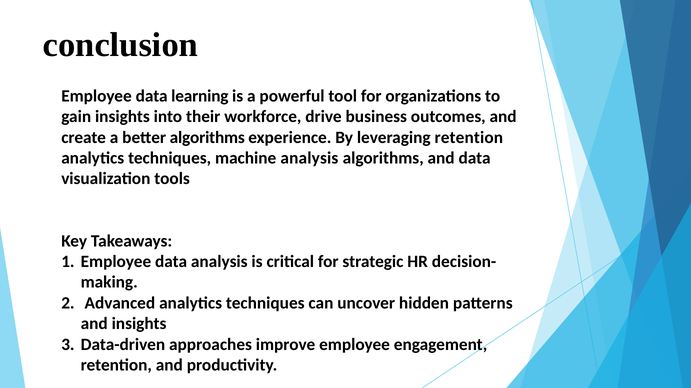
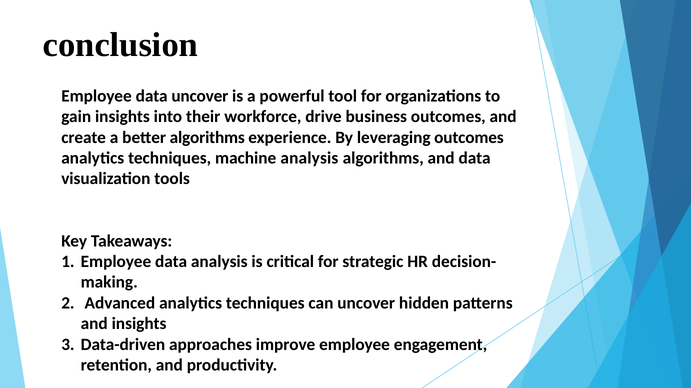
data learning: learning -> uncover
leveraging retention: retention -> outcomes
